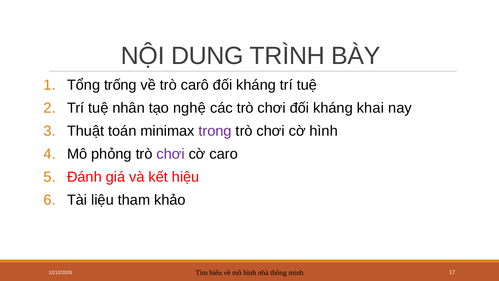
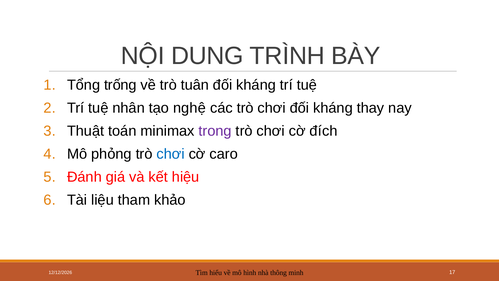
carô: carô -> tuân
khai: khai -> thay
cờ hình: hình -> đích
chơi at (171, 154) colour: purple -> blue
